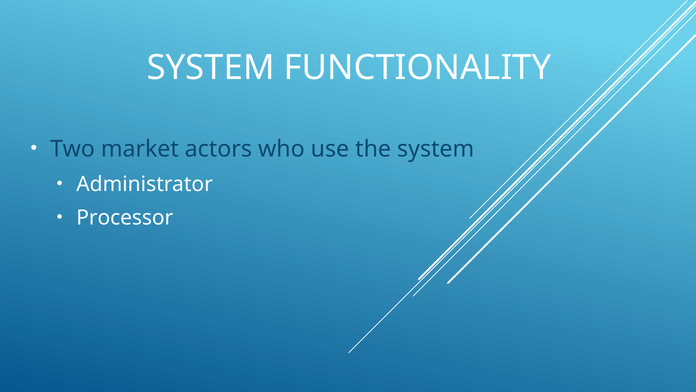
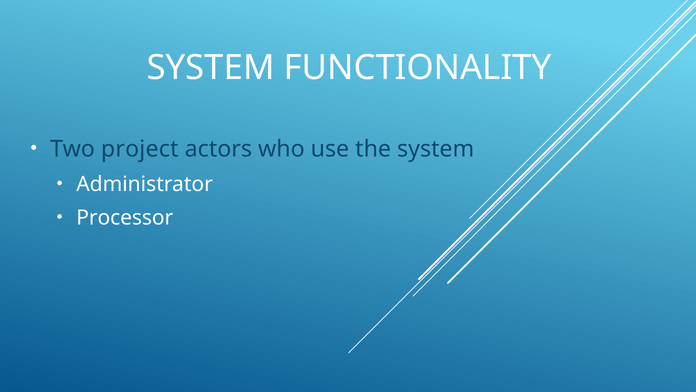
market: market -> project
